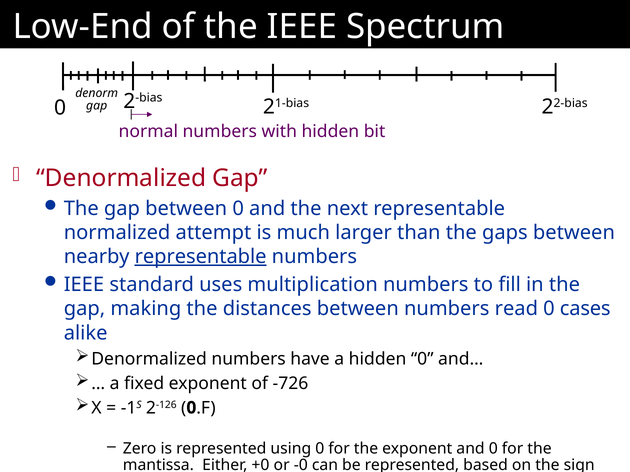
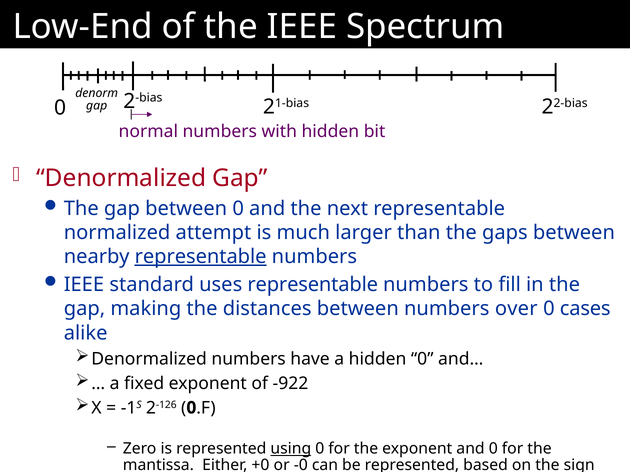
uses multiplication: multiplication -> representable
read: read -> over
-726: -726 -> -922
using underline: none -> present
